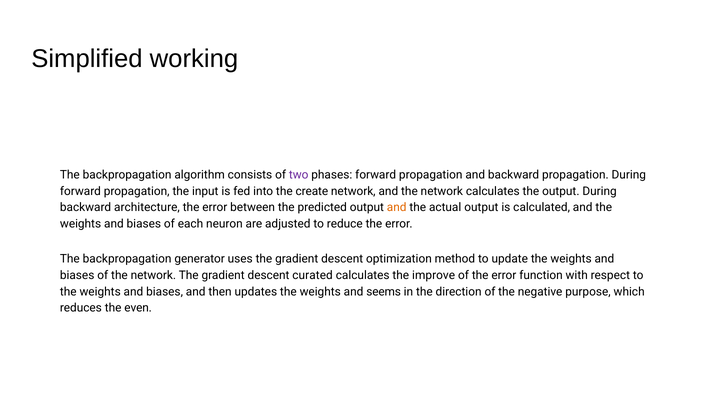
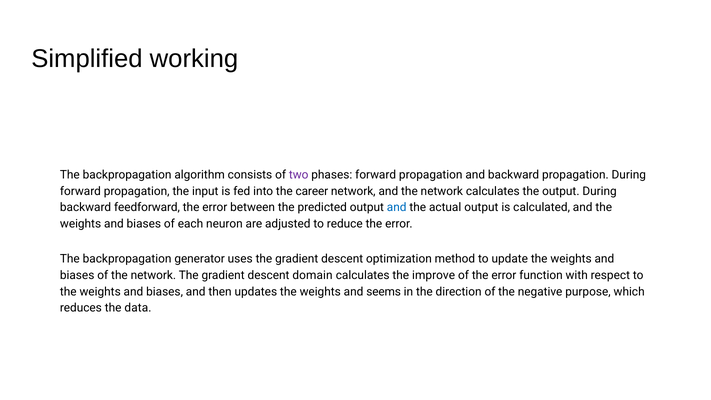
create: create -> career
architecture: architecture -> feedforward
and at (397, 208) colour: orange -> blue
curated: curated -> domain
even: even -> data
